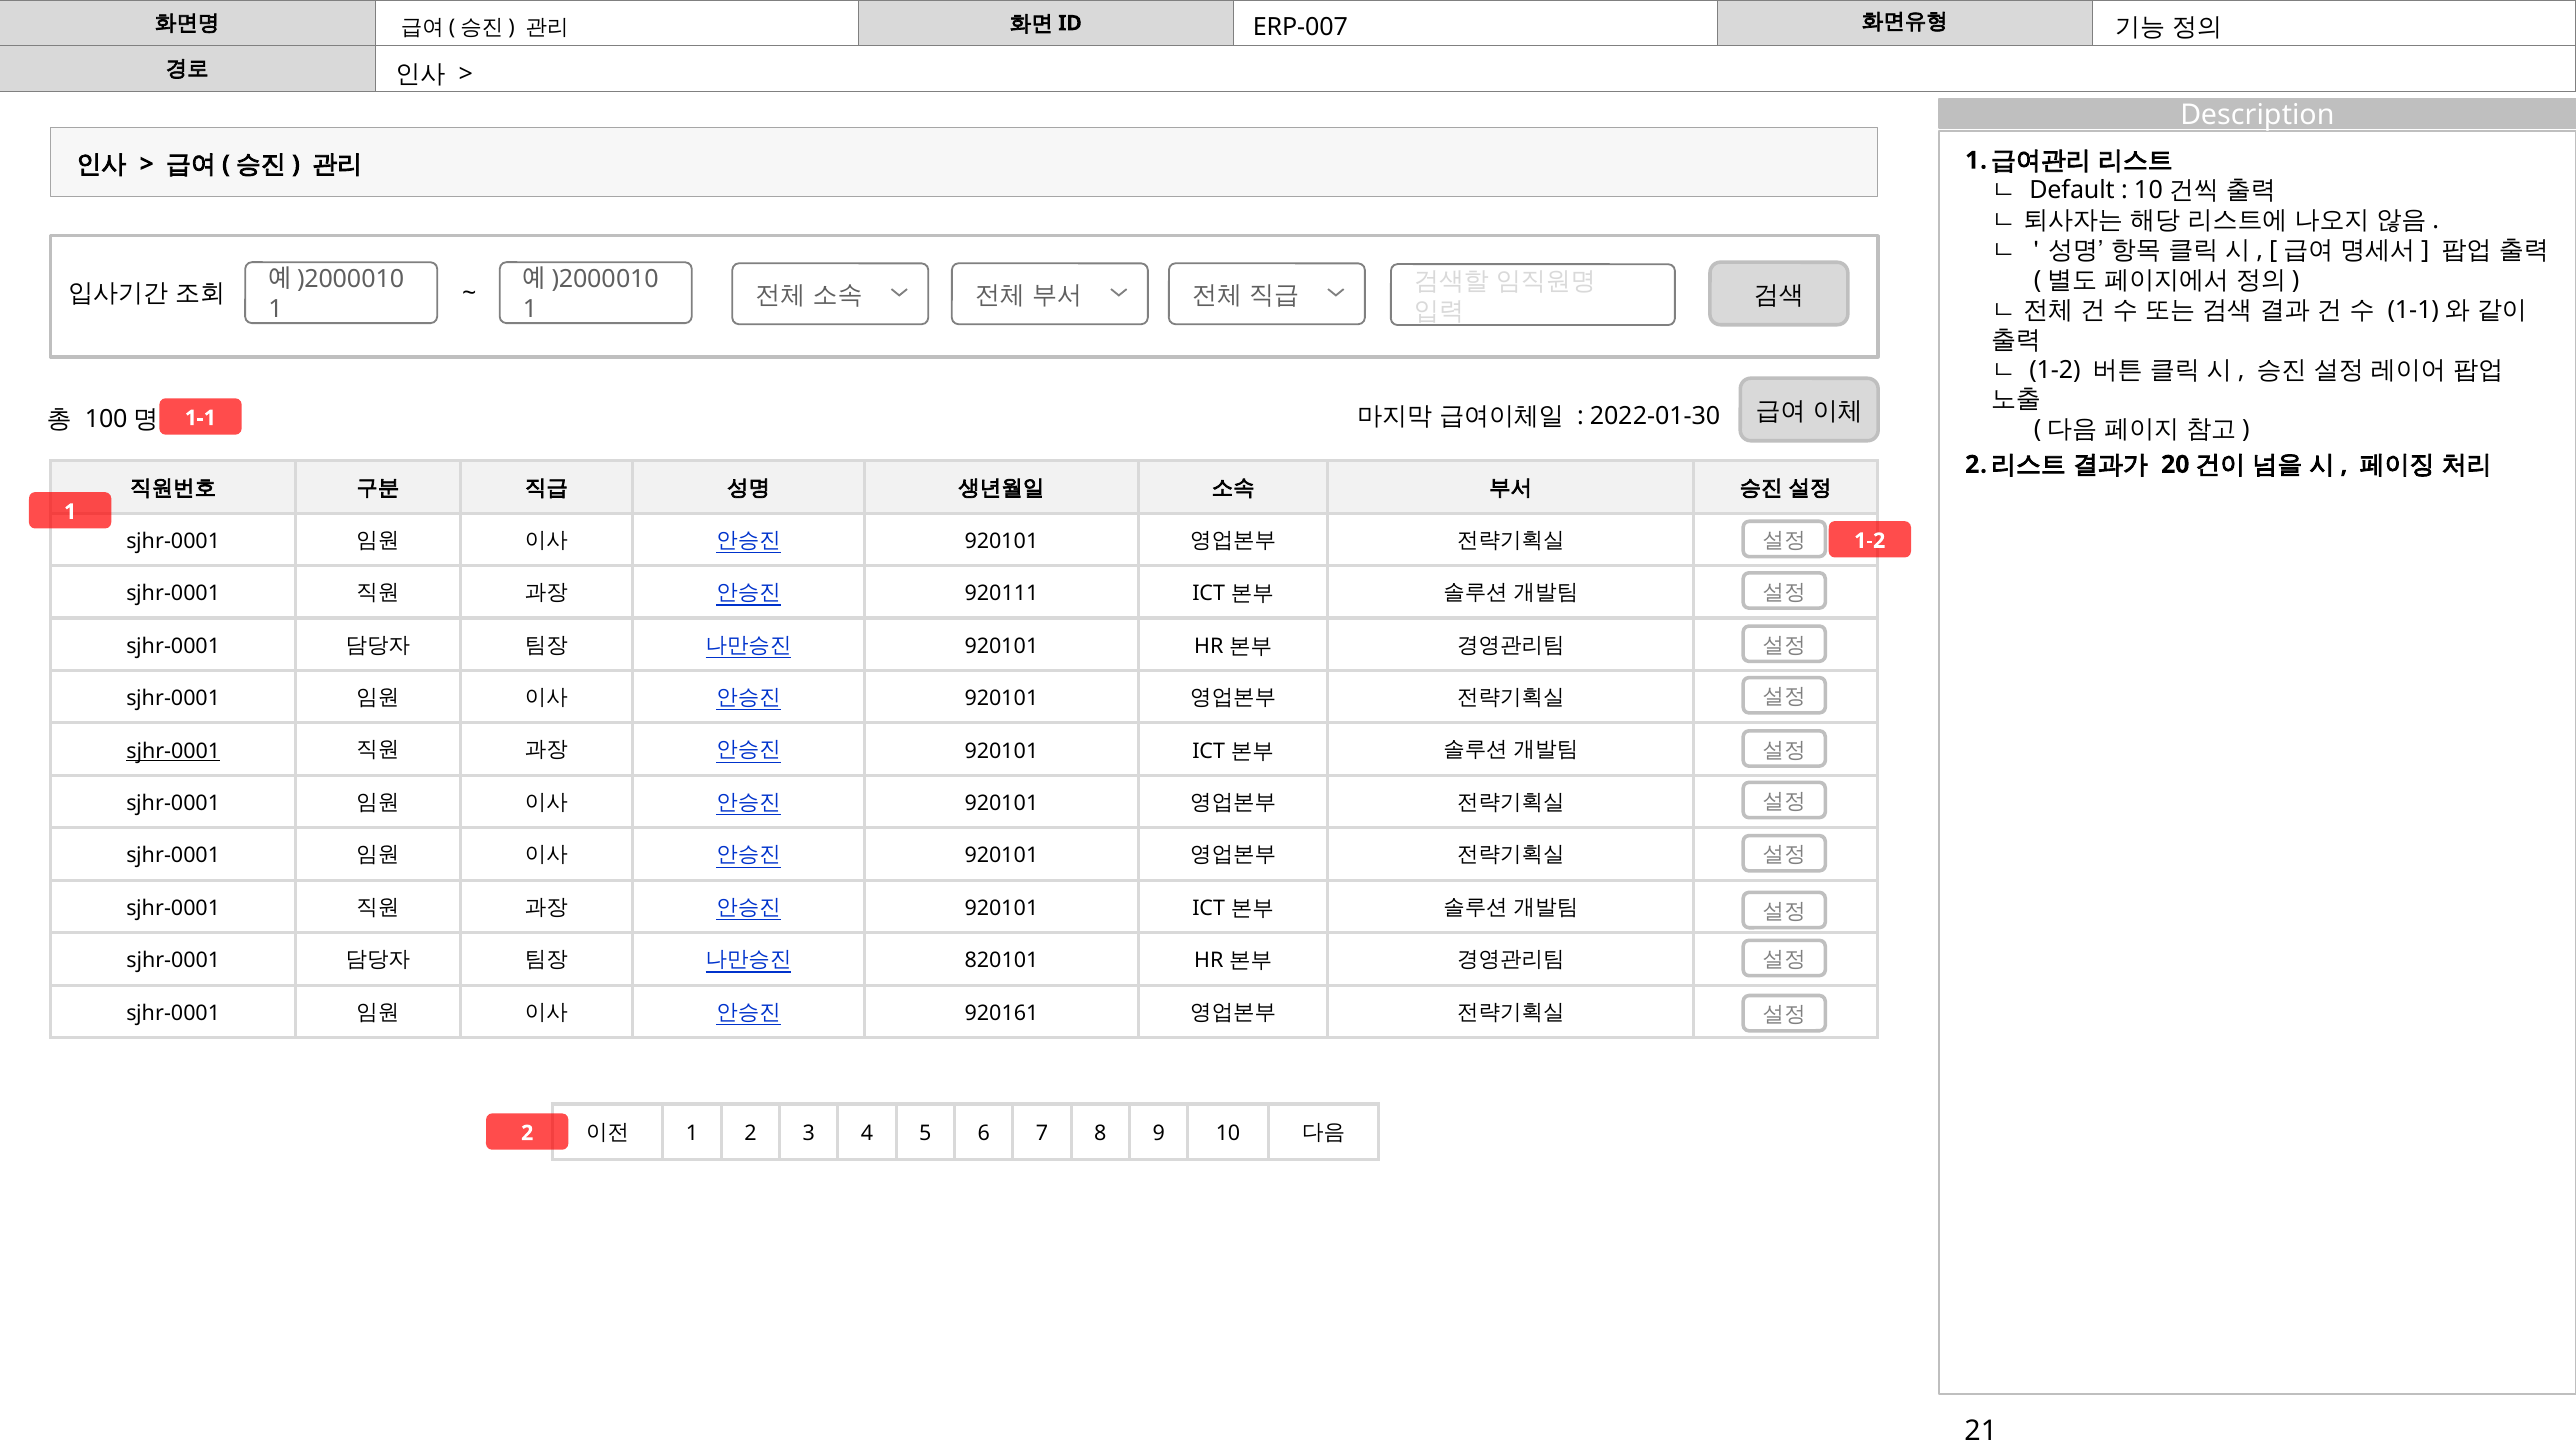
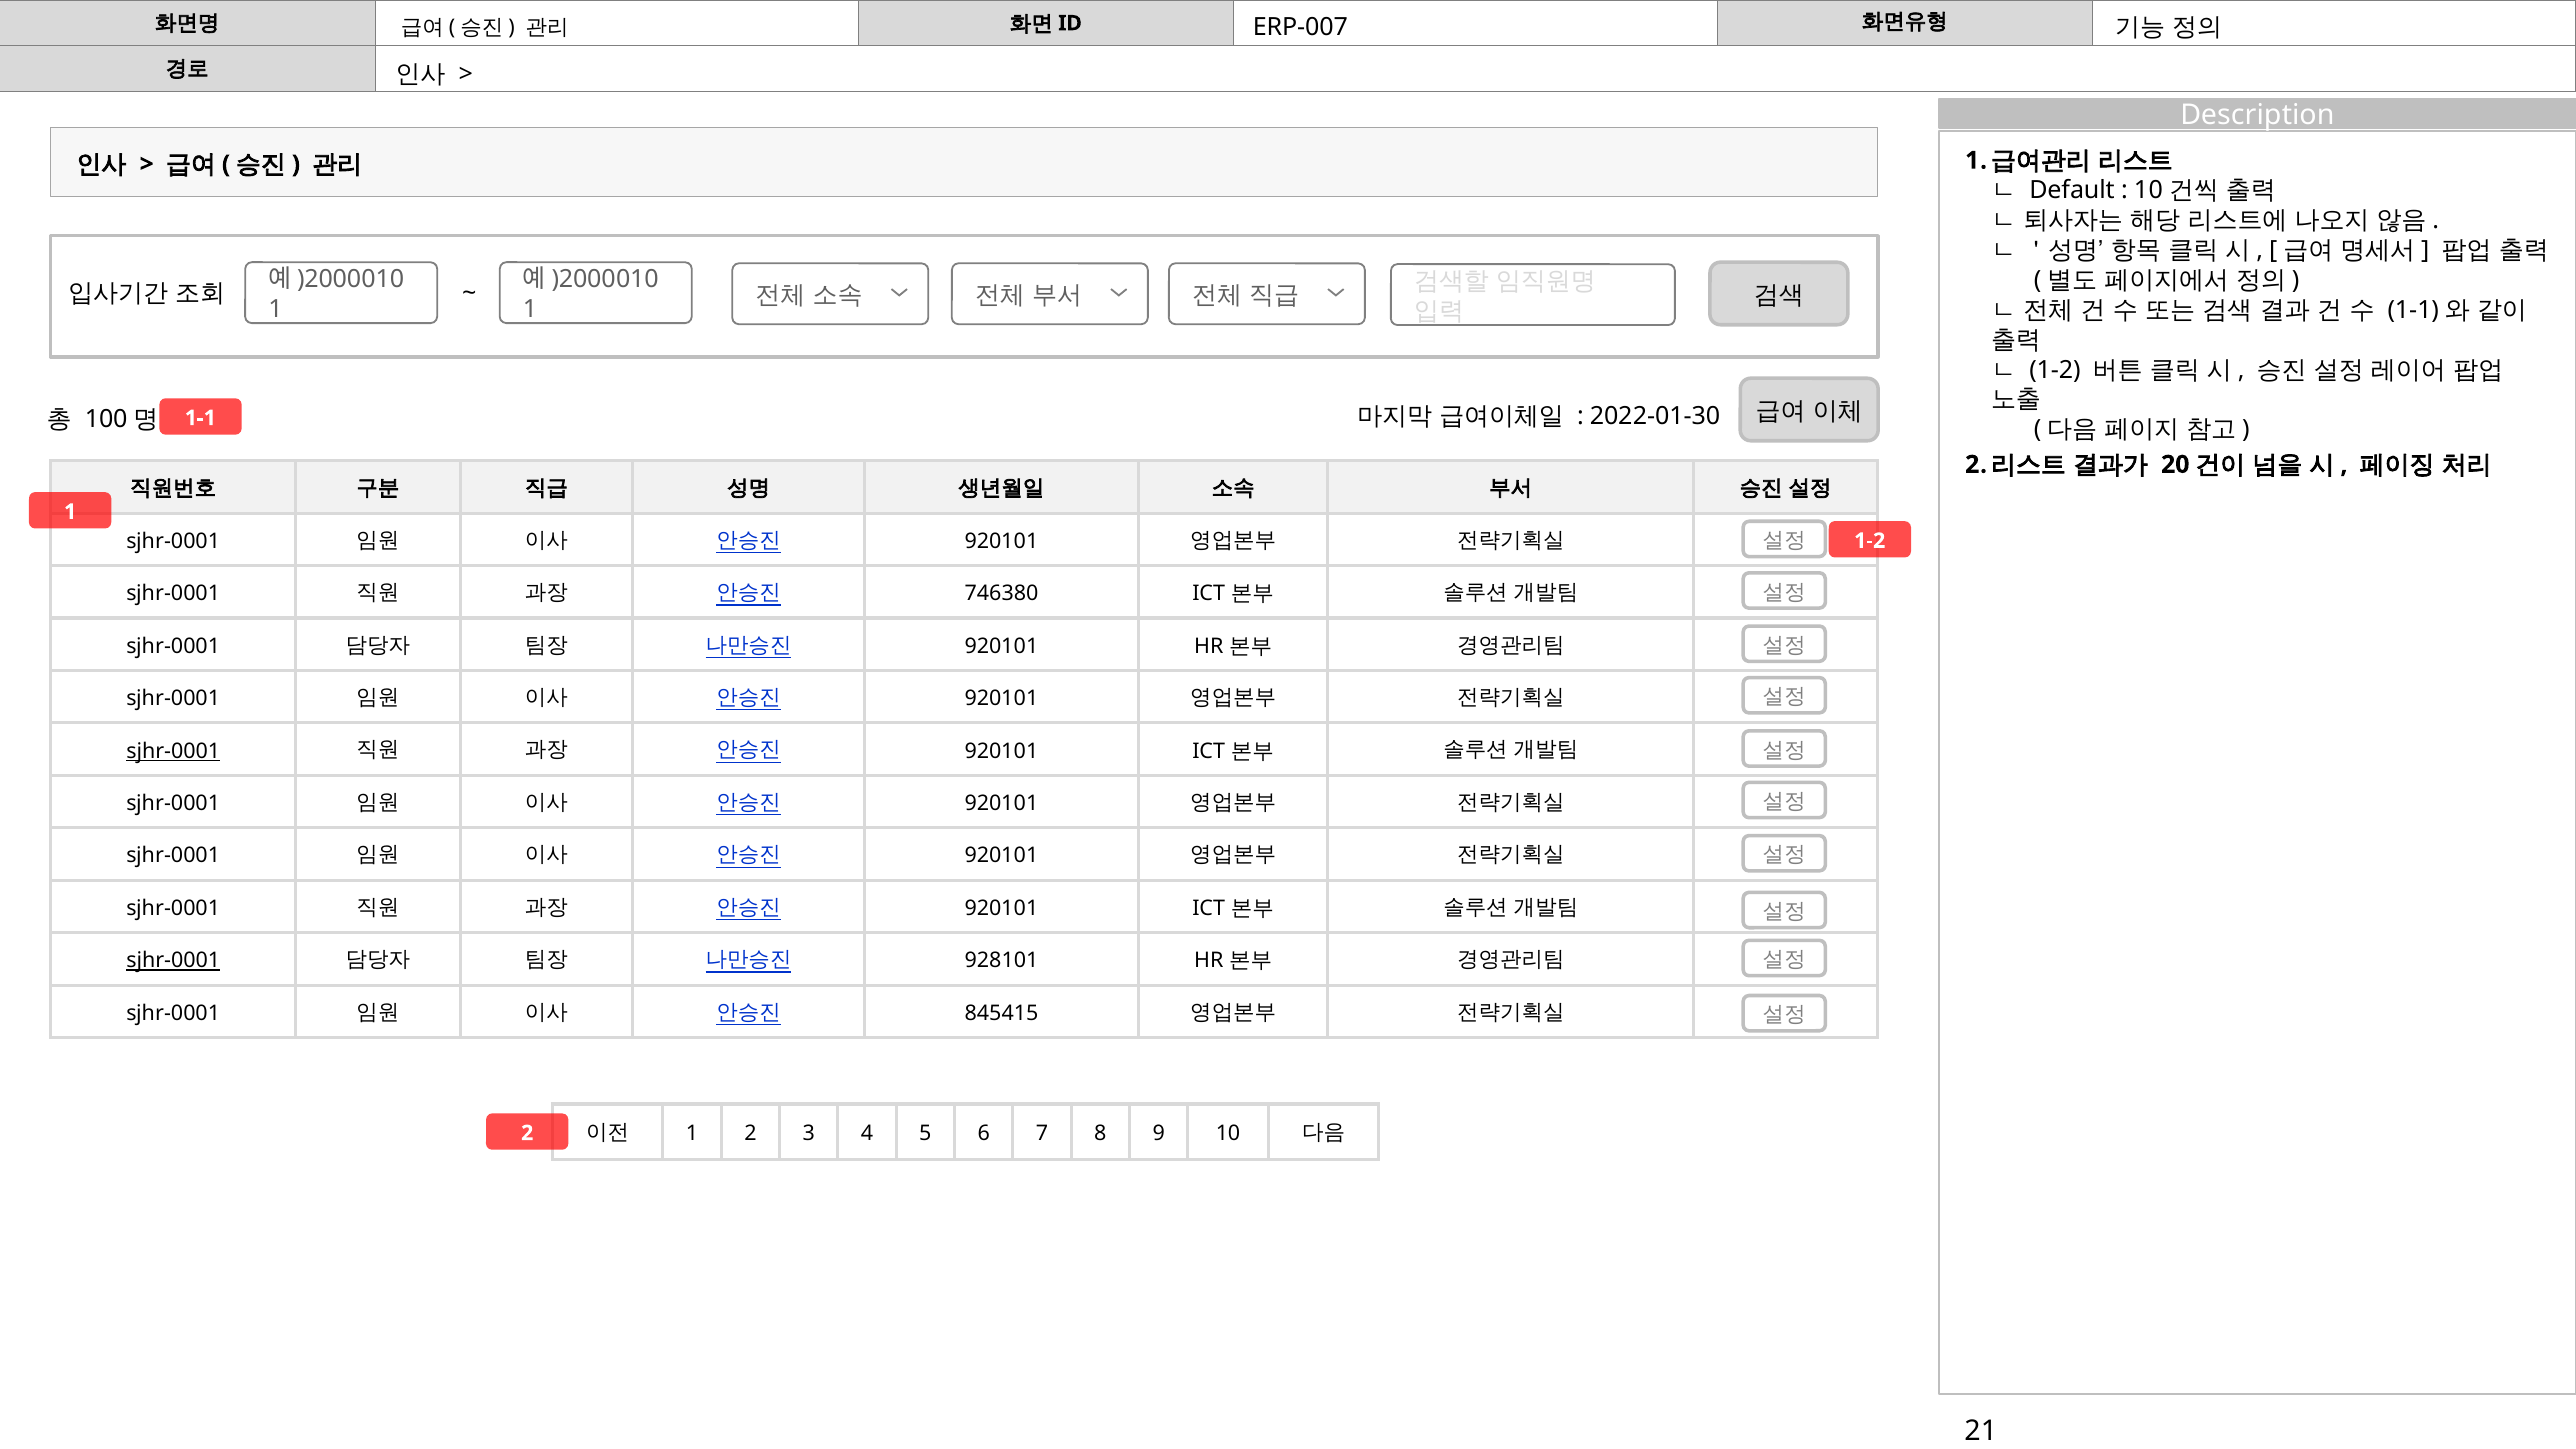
920111: 920111 -> 746380
sjhr-0001 at (173, 961) underline: none -> present
820101: 820101 -> 928101
920161: 920161 -> 845415
